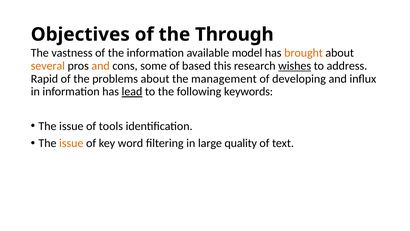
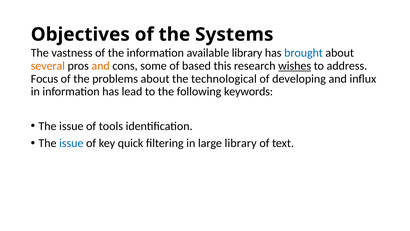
Through: Through -> Systems
available model: model -> library
brought colour: orange -> blue
Rapid: Rapid -> Focus
management: management -> technological
lead underline: present -> none
issue at (71, 143) colour: orange -> blue
word: word -> quick
large quality: quality -> library
